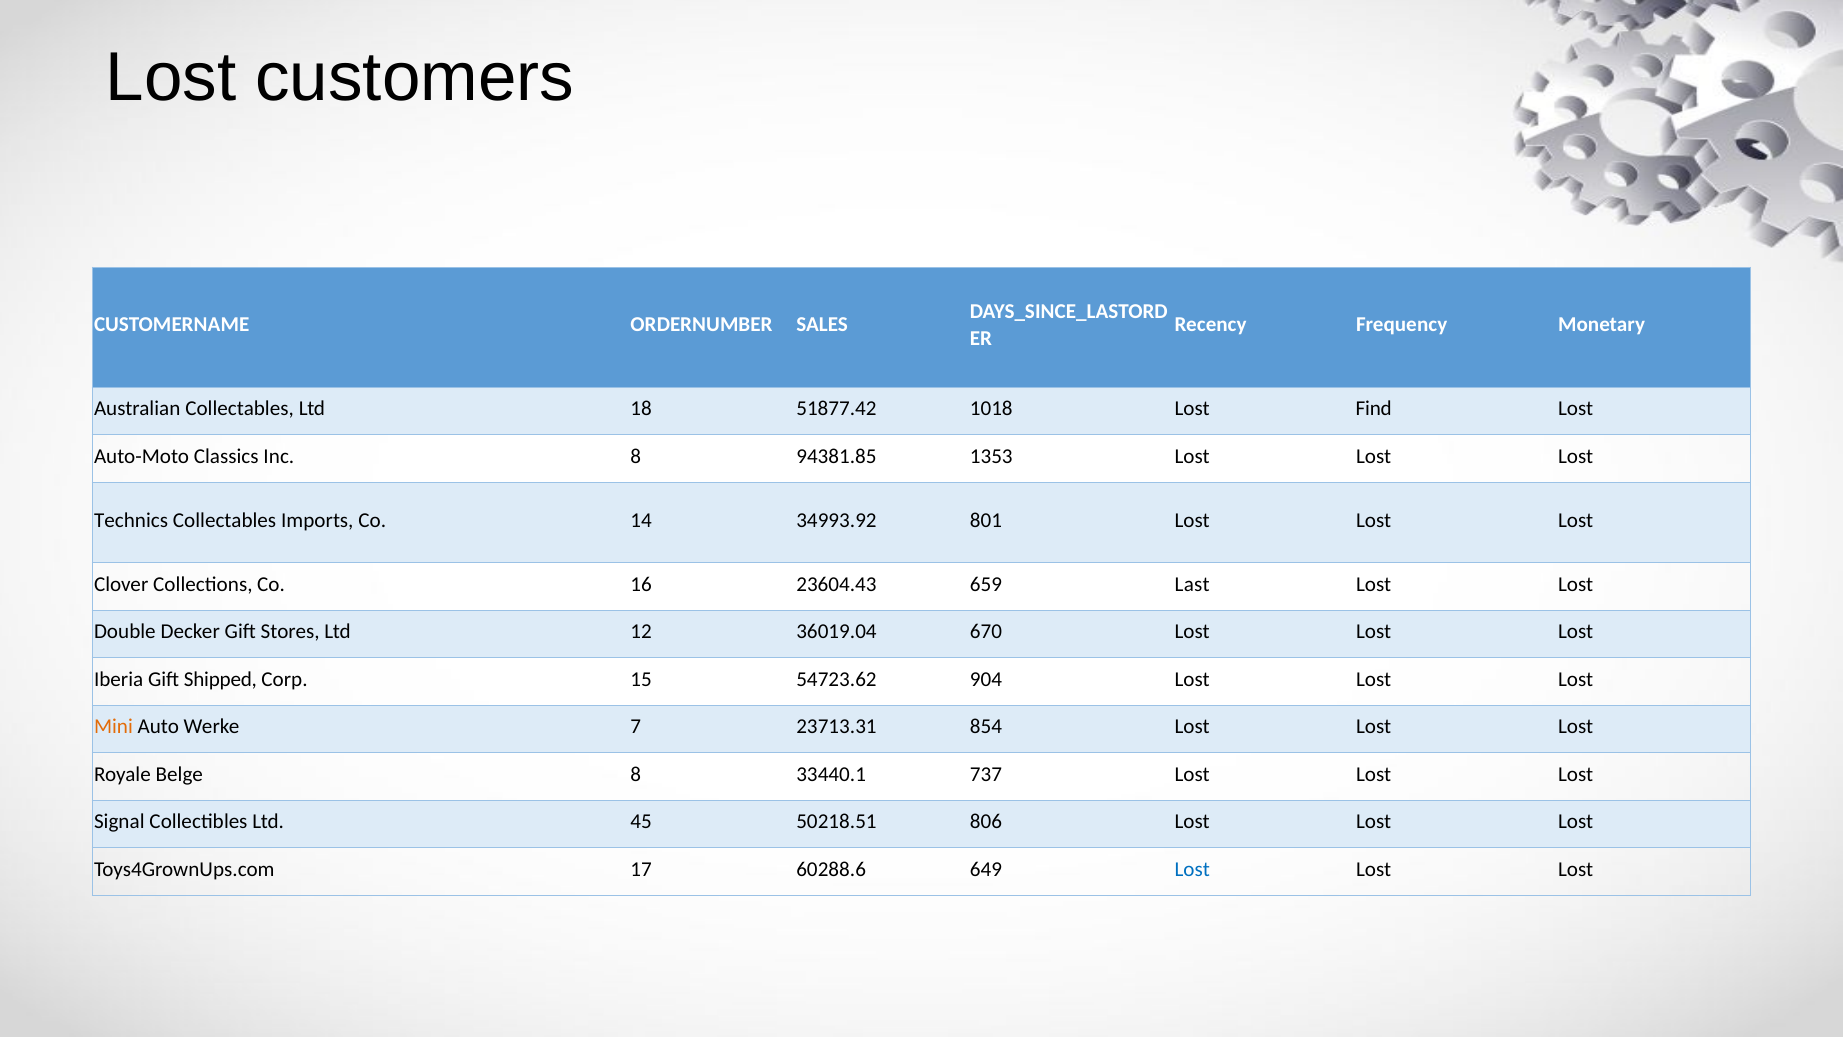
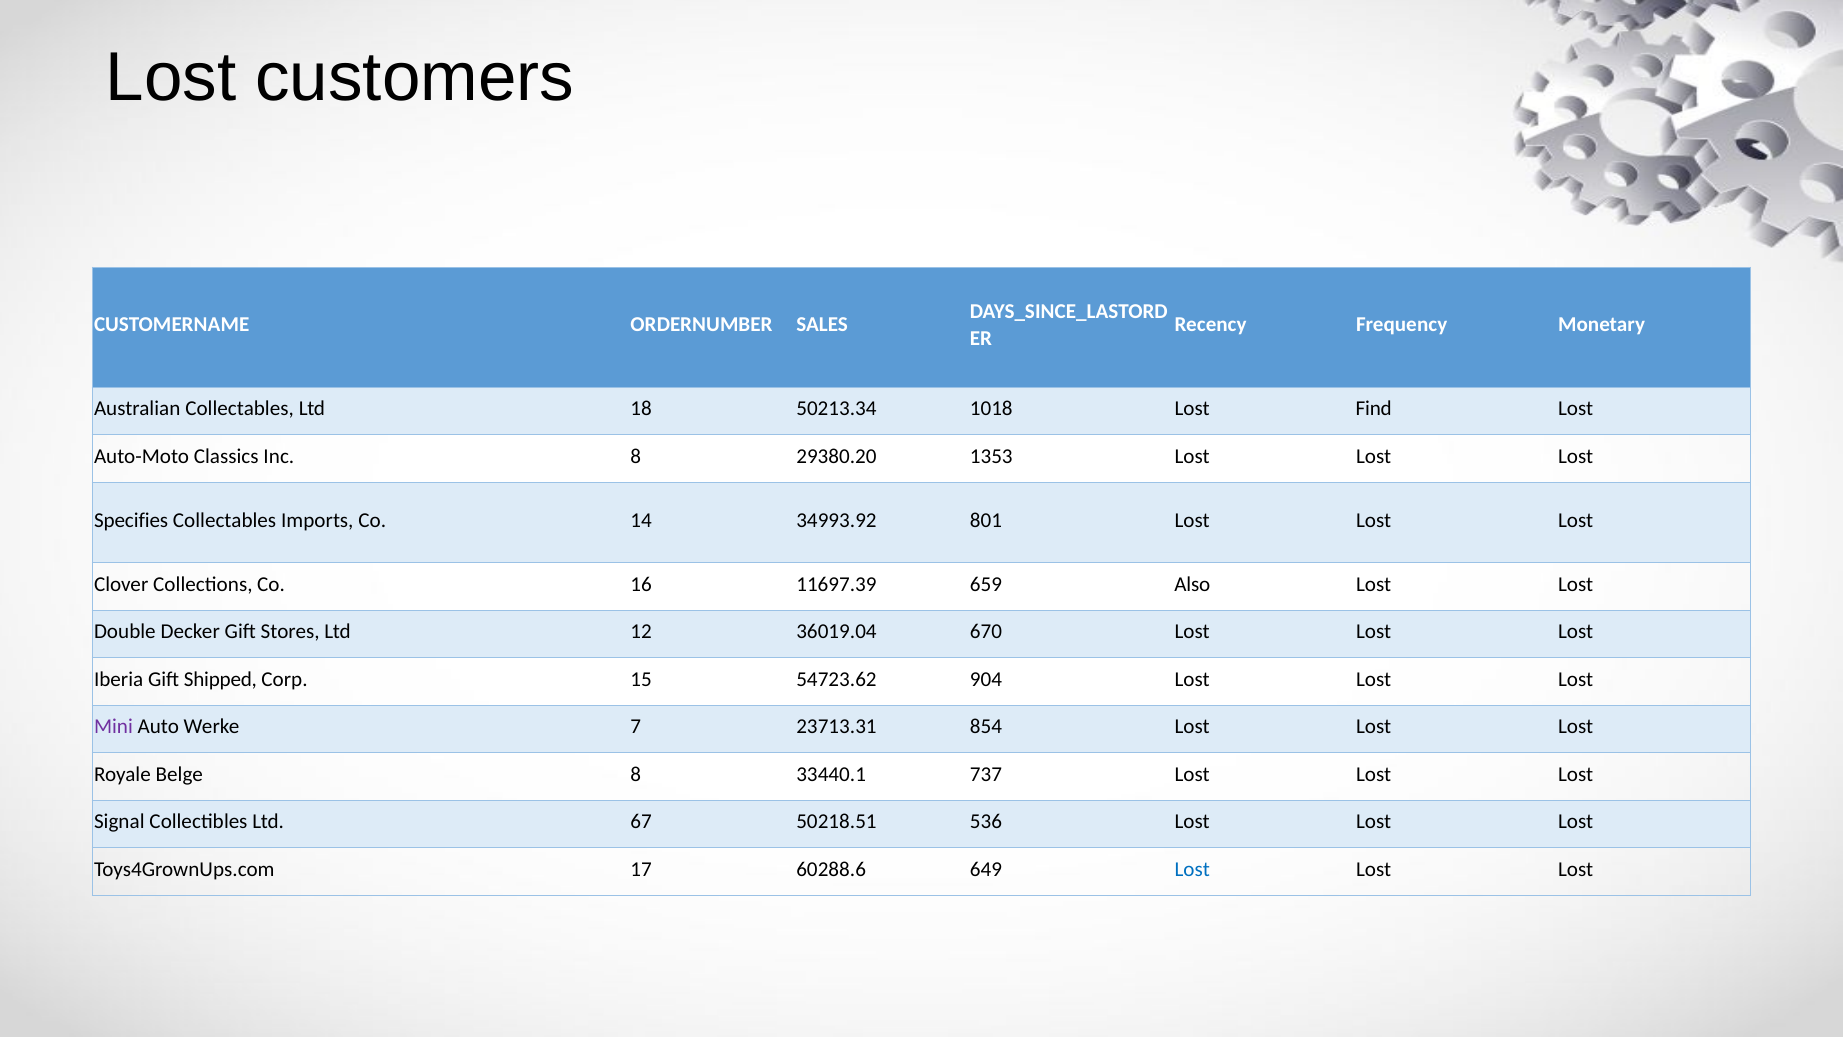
51877.42: 51877.42 -> 50213.34
94381.85: 94381.85 -> 29380.20
Technics: Technics -> Specifies
23604.43: 23604.43 -> 11697.39
Last: Last -> Also
Mini colour: orange -> purple
45: 45 -> 67
806: 806 -> 536
